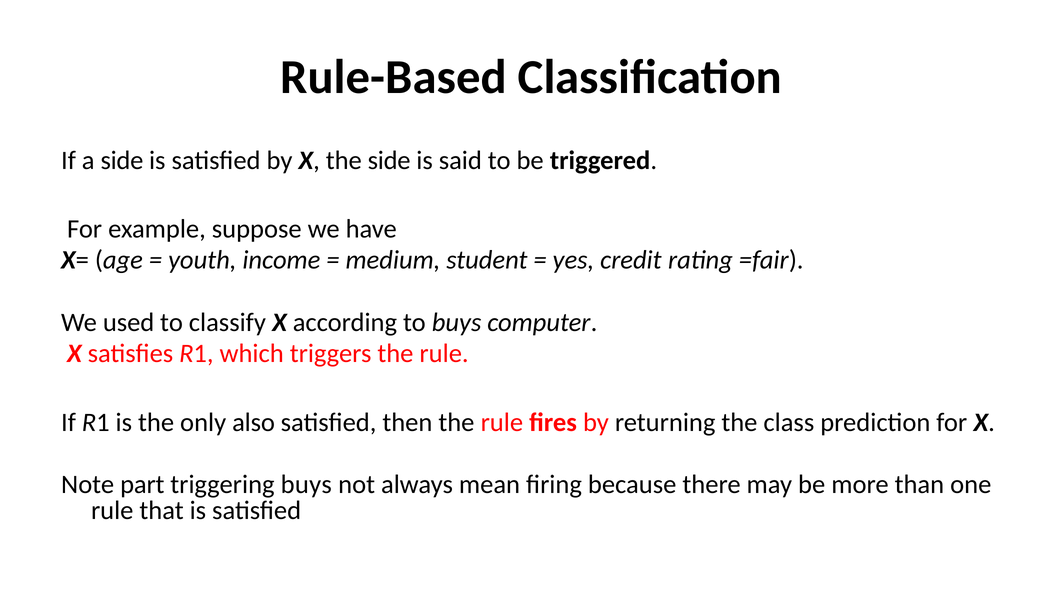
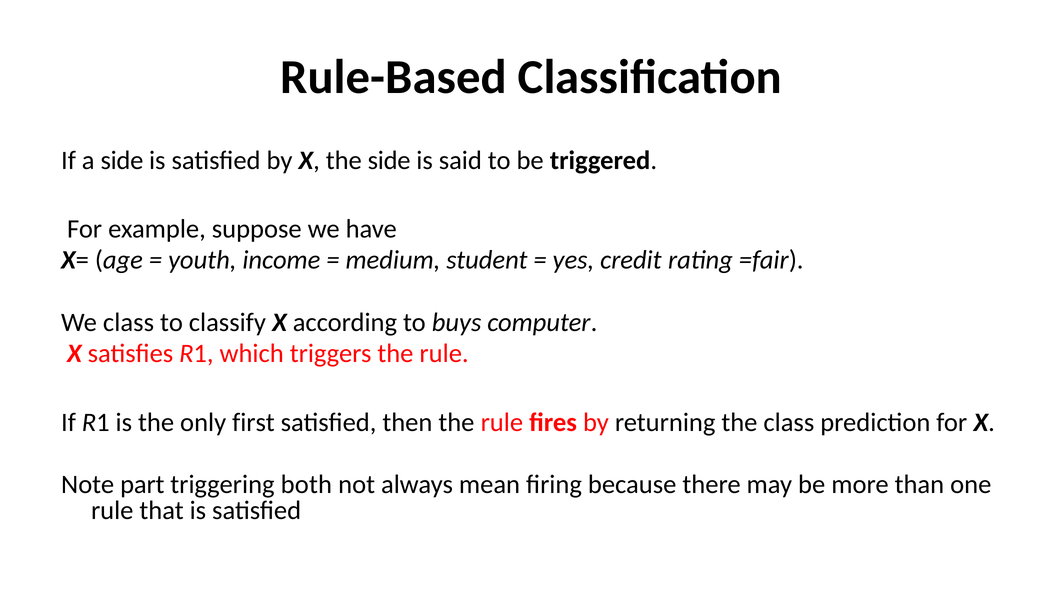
We used: used -> class
also: also -> first
triggering buys: buys -> both
